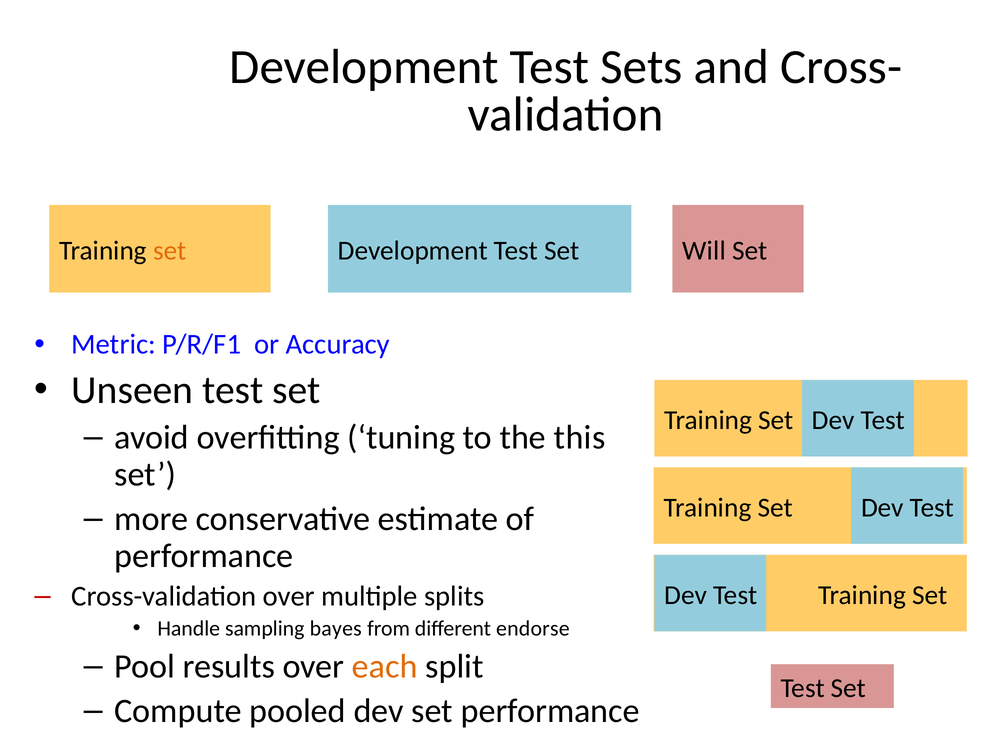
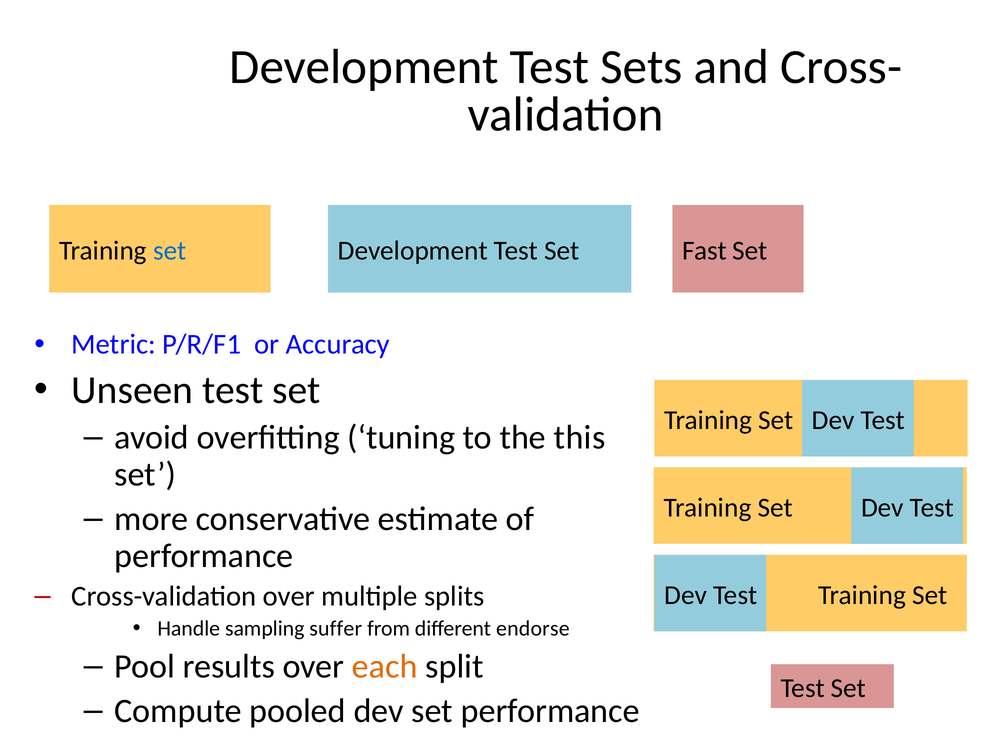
set at (170, 251) colour: orange -> blue
Will: Will -> Fast
bayes: bayes -> suffer
